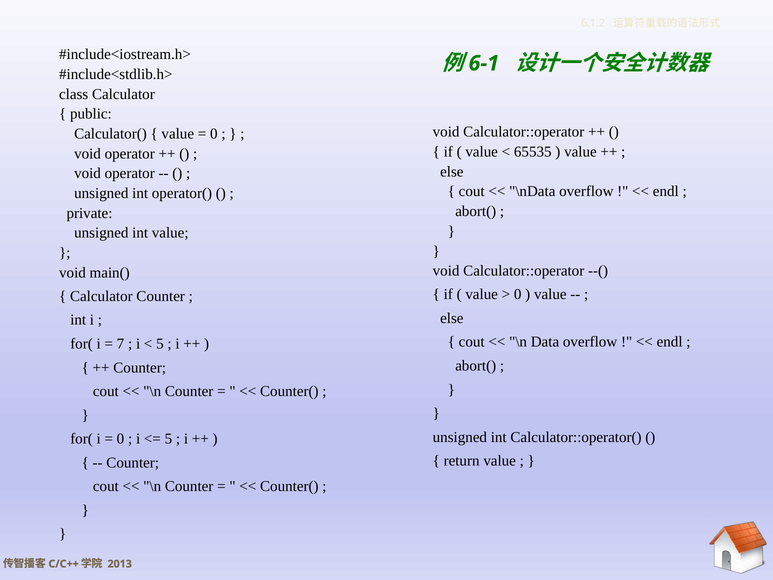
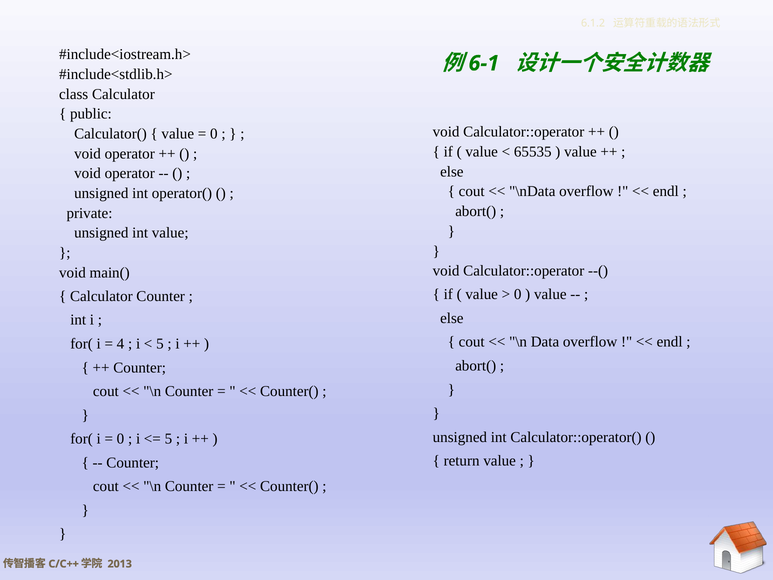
7: 7 -> 4
